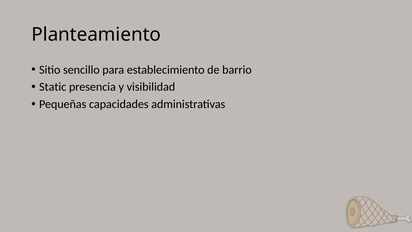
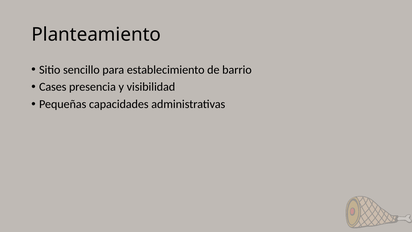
Static: Static -> Cases
